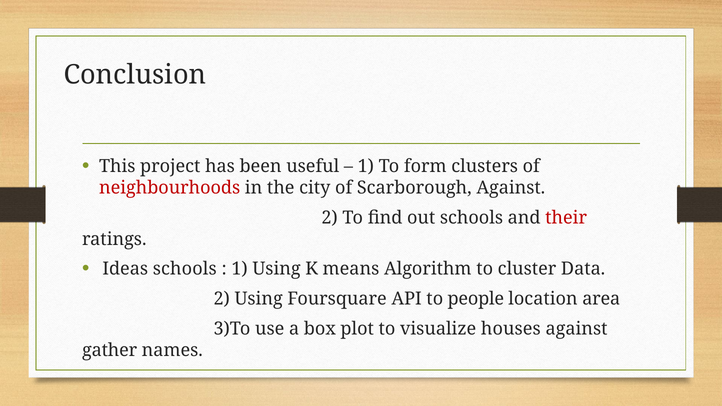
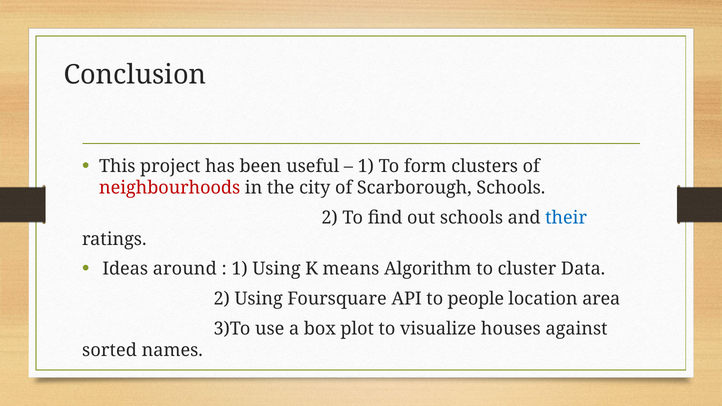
Scarborough Against: Against -> Schools
their colour: red -> blue
Ideas schools: schools -> around
gather: gather -> sorted
